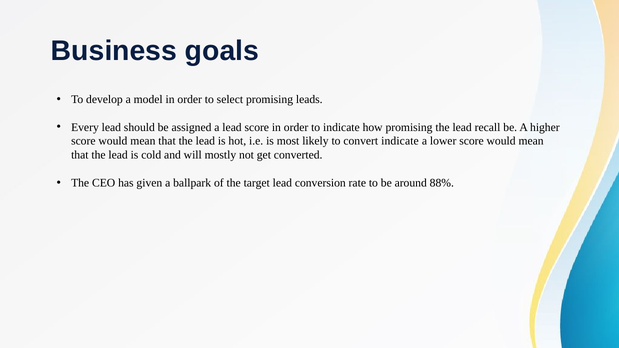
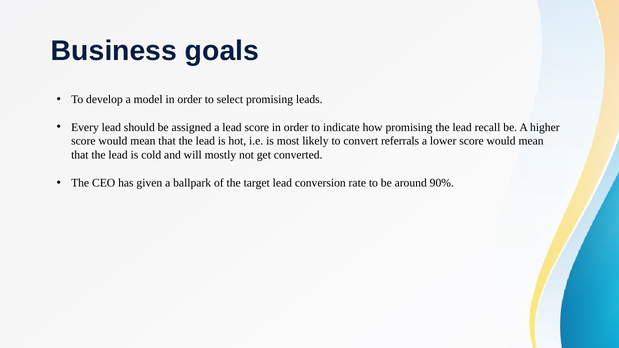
convert indicate: indicate -> referrals
88%: 88% -> 90%
